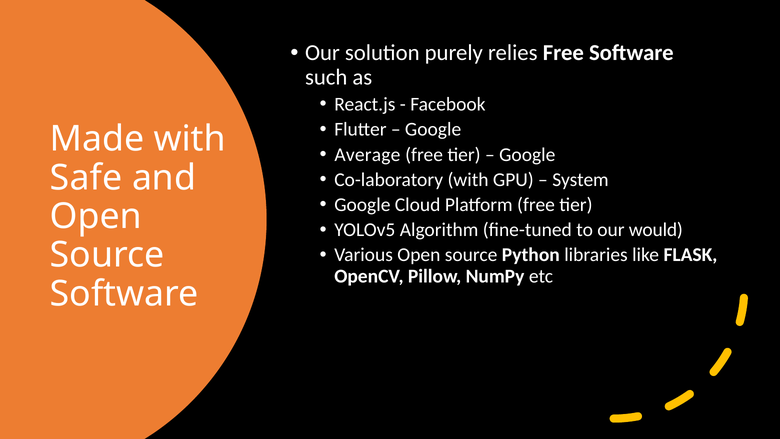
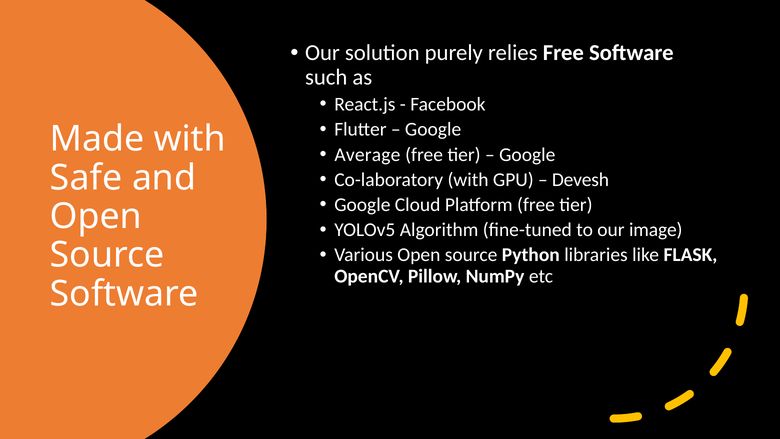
System: System -> Devesh
would: would -> image
